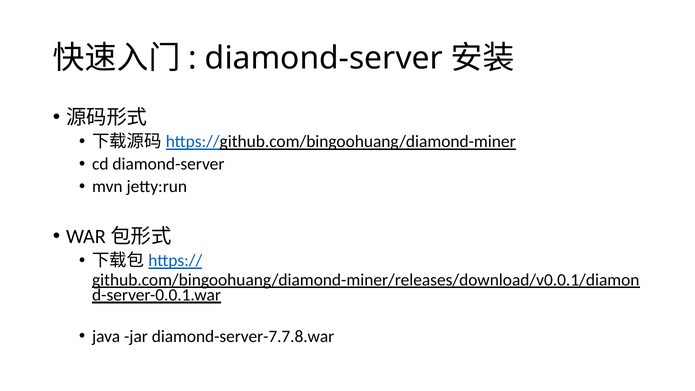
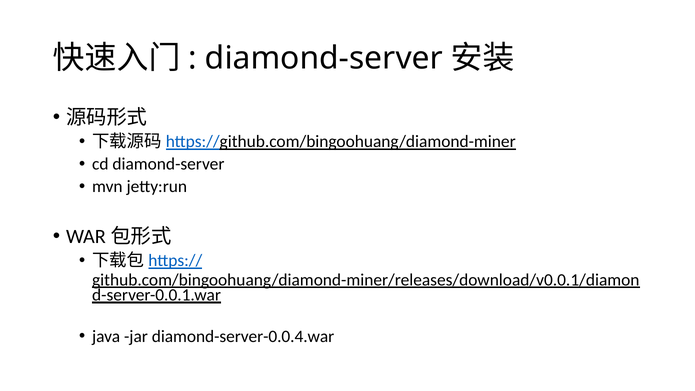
diamond-server-7.7.8.war: diamond-server-7.7.8.war -> diamond-server-0.0.4.war
